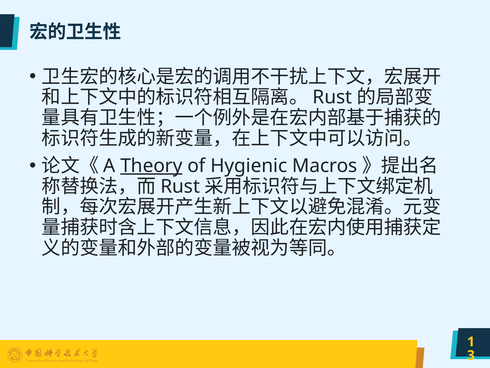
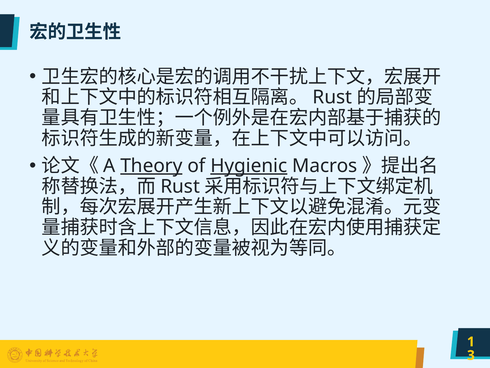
Hygienic underline: none -> present
